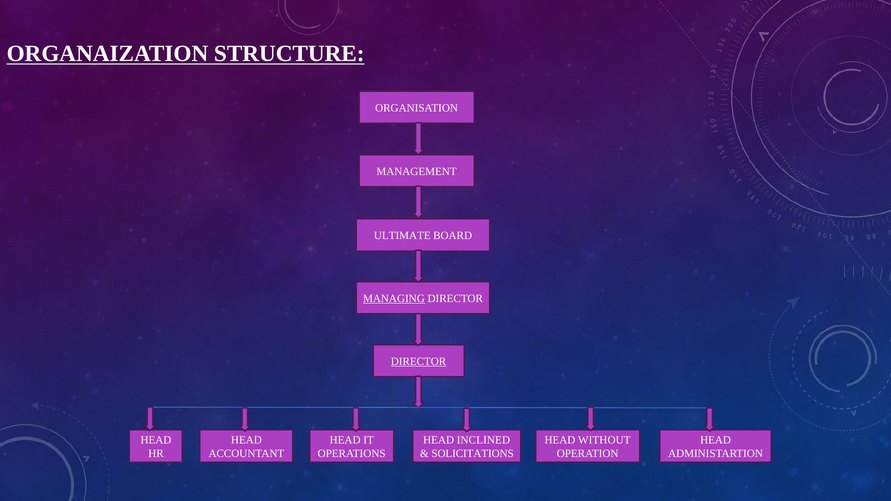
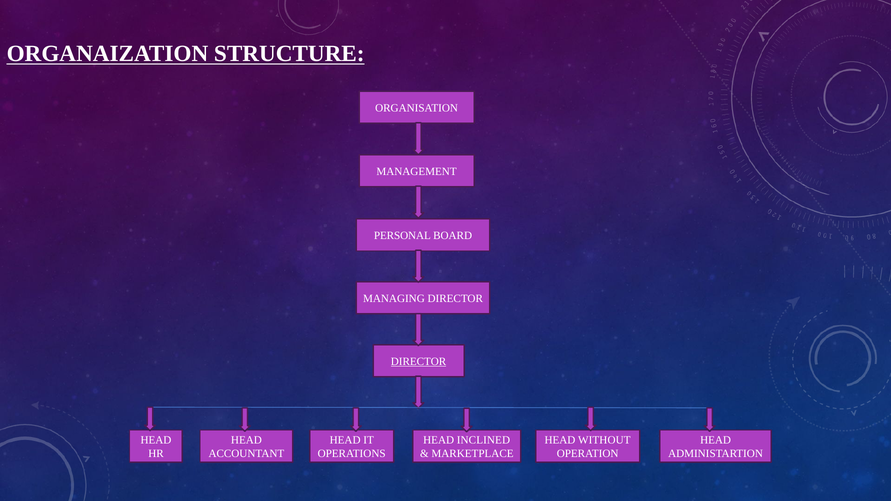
ULTIMATE: ULTIMATE -> PERSONAL
MANAGING underline: present -> none
SOLICITATIONS: SOLICITATIONS -> MARKETPLACE
